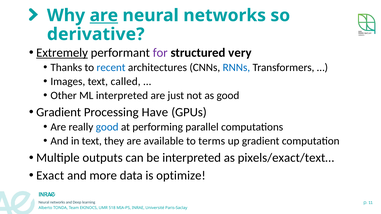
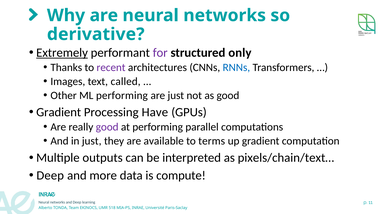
are at (104, 15) underline: present -> none
very: very -> only
recent colour: blue -> purple
ML interpreted: interpreted -> performing
good at (107, 127) colour: blue -> purple
in text: text -> just
pixels/exact/text…: pixels/exact/text… -> pixels/chain/text…
Exact at (50, 176): Exact -> Deep
optimize: optimize -> compute
